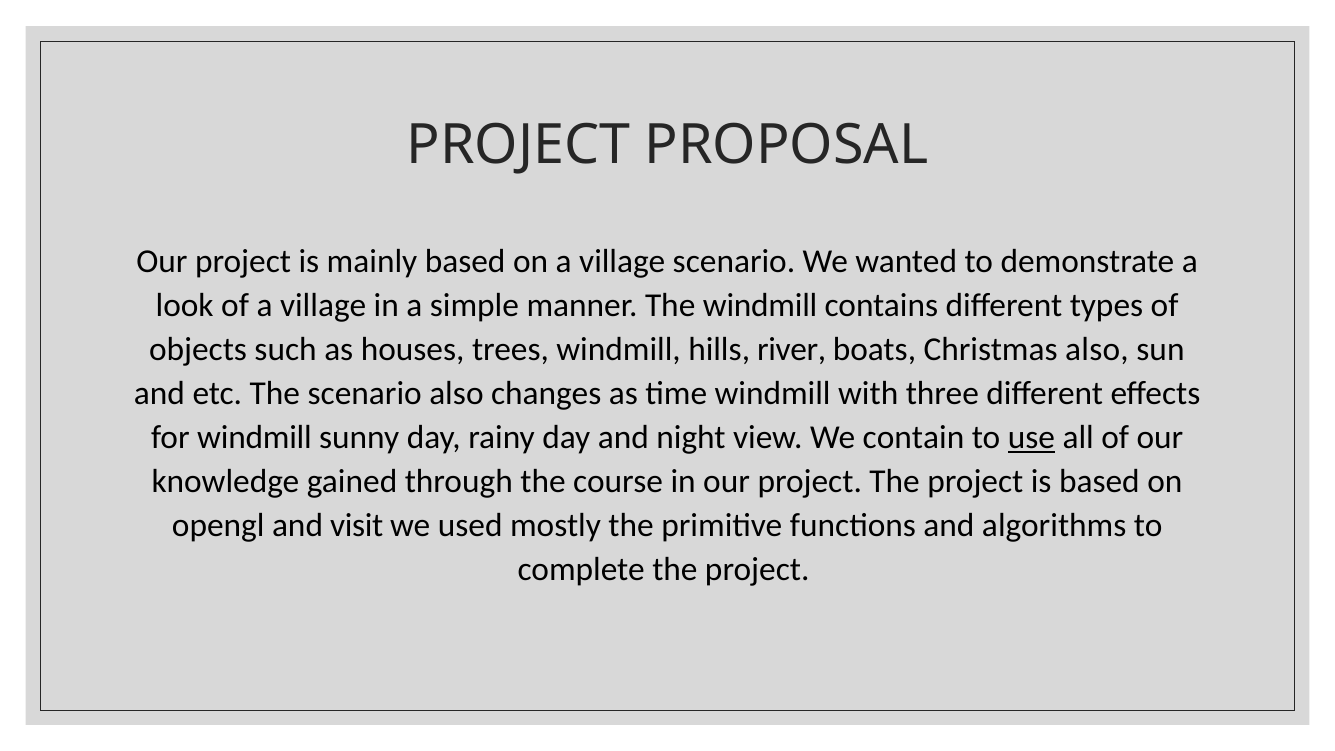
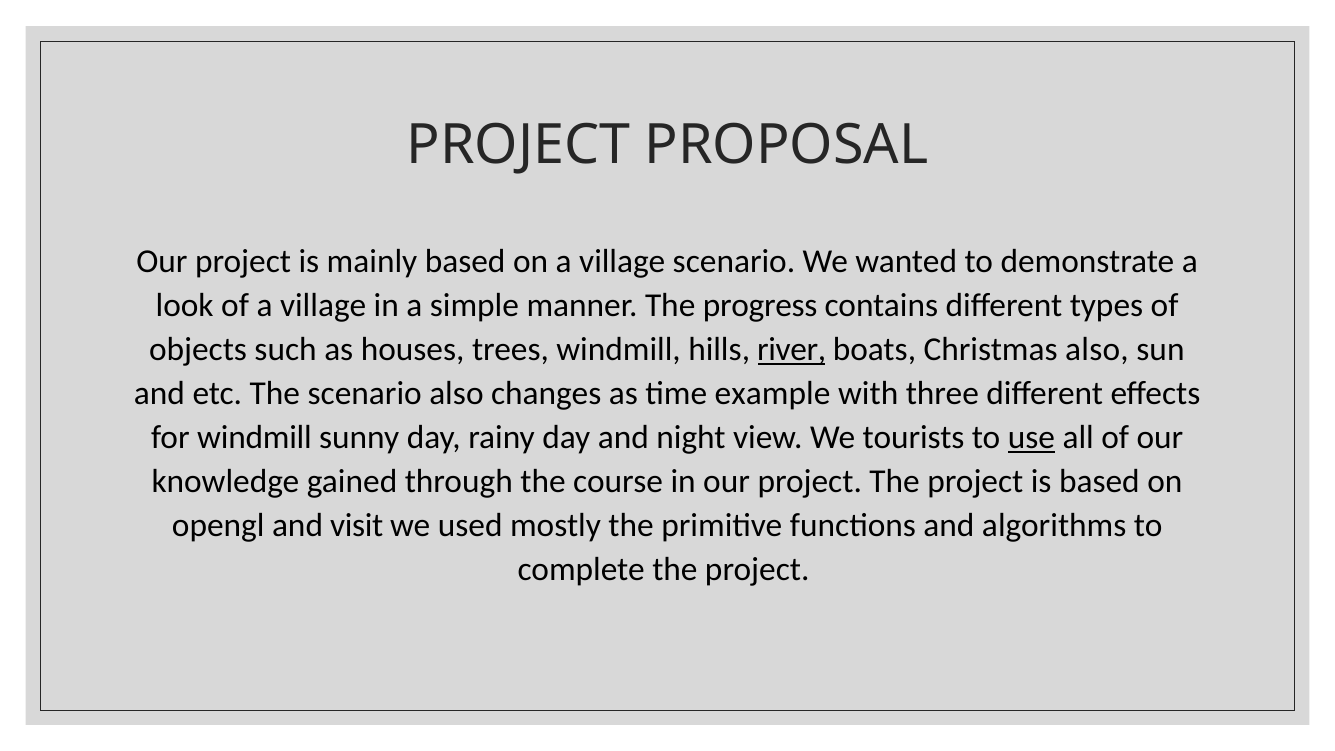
The windmill: windmill -> progress
river underline: none -> present
time windmill: windmill -> example
contain: contain -> tourists
